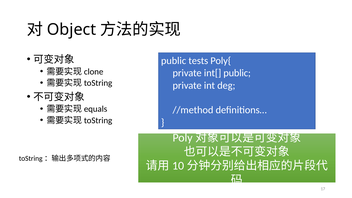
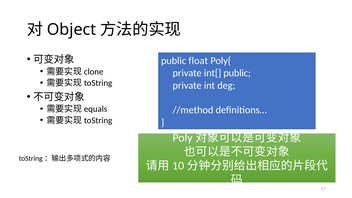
tests: tests -> float
